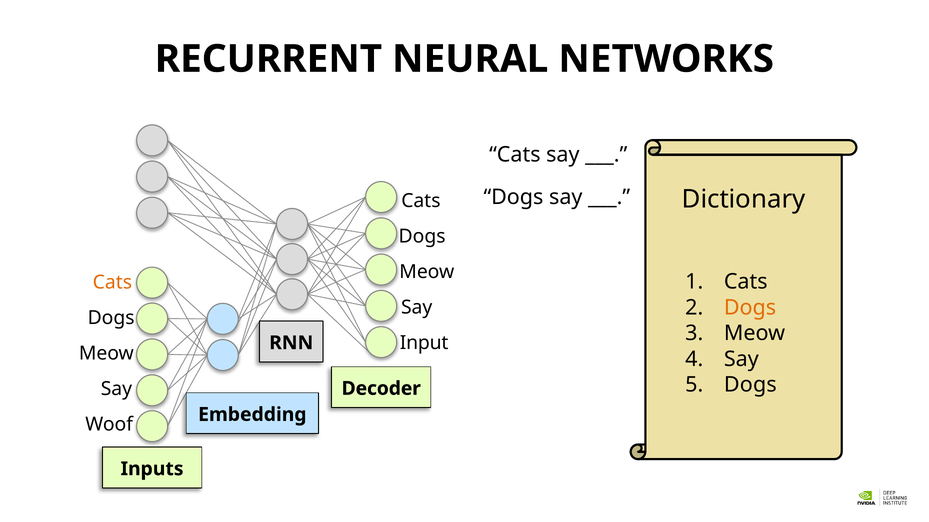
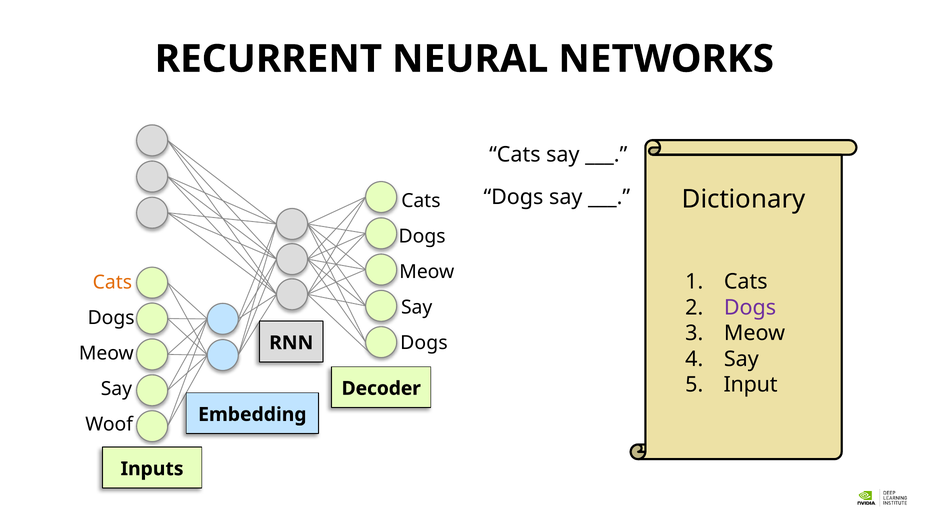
Dogs at (750, 308) colour: orange -> purple
Input at (424, 343): Input -> Dogs
Dogs at (750, 385): Dogs -> Input
